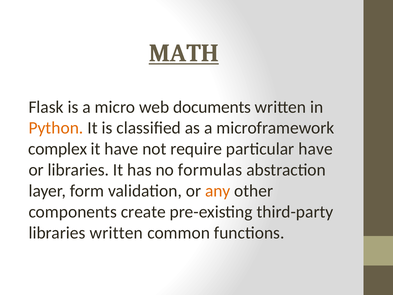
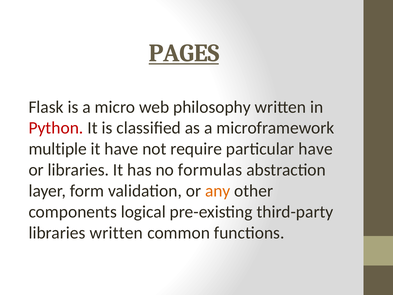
MATH: MATH -> PAGES
documents: documents -> philosophy
Python colour: orange -> red
complex: complex -> multiple
create: create -> logical
